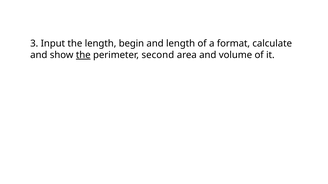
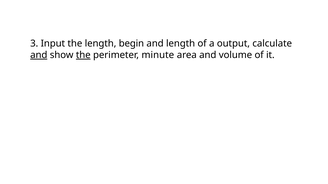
format: format -> output
and at (39, 55) underline: none -> present
second: second -> minute
